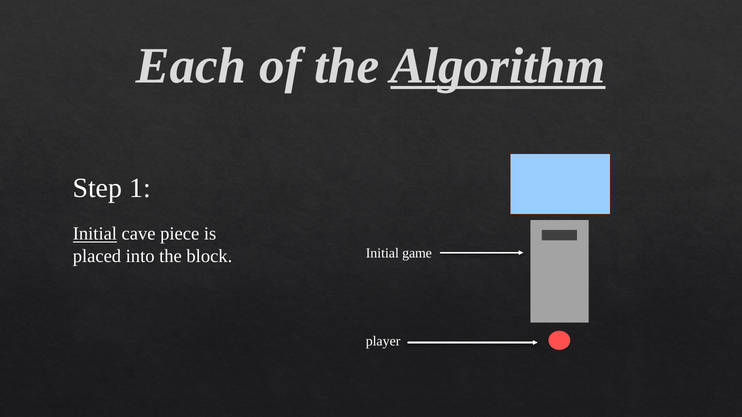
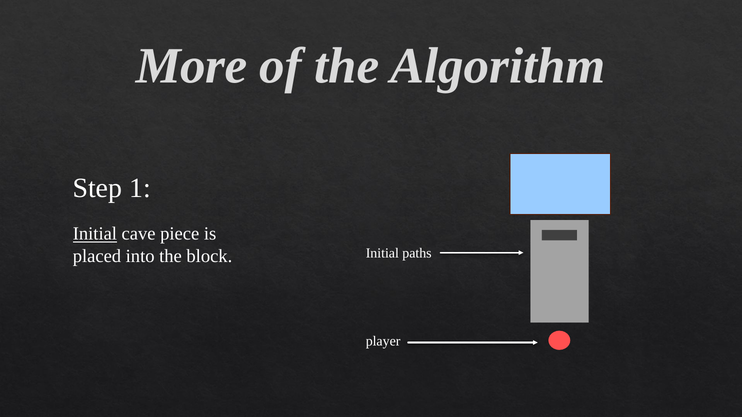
Each: Each -> More
Algorithm underline: present -> none
game: game -> paths
